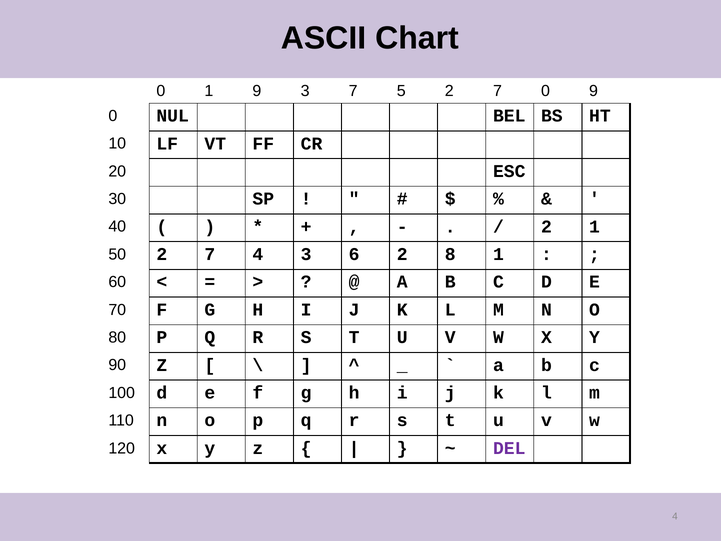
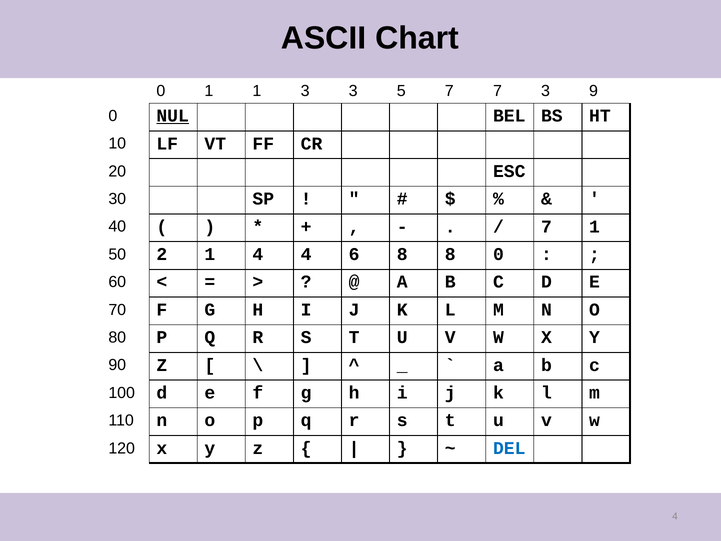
1 9: 9 -> 1
3 7: 7 -> 3
5 2: 2 -> 7
7 0: 0 -> 3
NUL underline: none -> present
2 at (546, 227): 2 -> 7
50 2 7: 7 -> 1
4 3: 3 -> 4
6 2: 2 -> 8
8 1: 1 -> 0
DEL colour: purple -> blue
